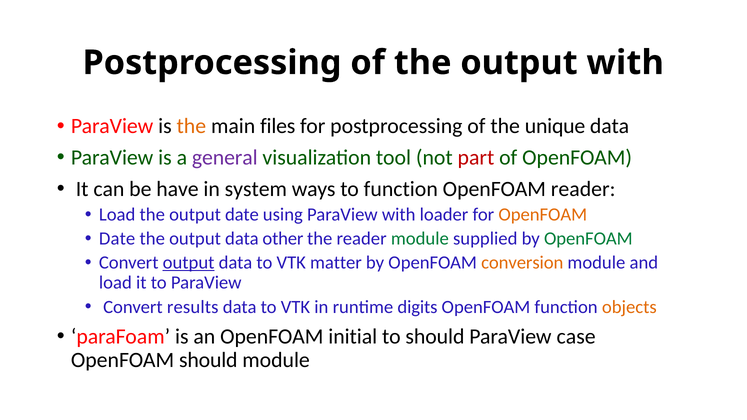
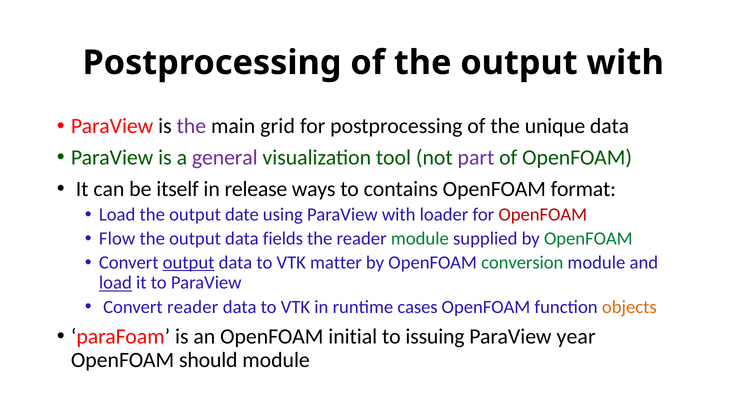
the at (191, 126) colour: orange -> purple
files: files -> grid
part colour: red -> purple
have: have -> itself
system: system -> release
to function: function -> contains
OpenFOAM reader: reader -> format
OpenFOAM at (543, 215) colour: orange -> red
Date at (117, 239): Date -> Flow
other: other -> fields
conversion colour: orange -> green
load at (115, 283) underline: none -> present
Convert results: results -> reader
digits: digits -> cases
to should: should -> issuing
case: case -> year
